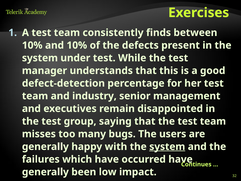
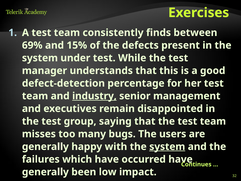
10% at (32, 45): 10% -> 69%
and 10%: 10% -> 15%
industry underline: none -> present
